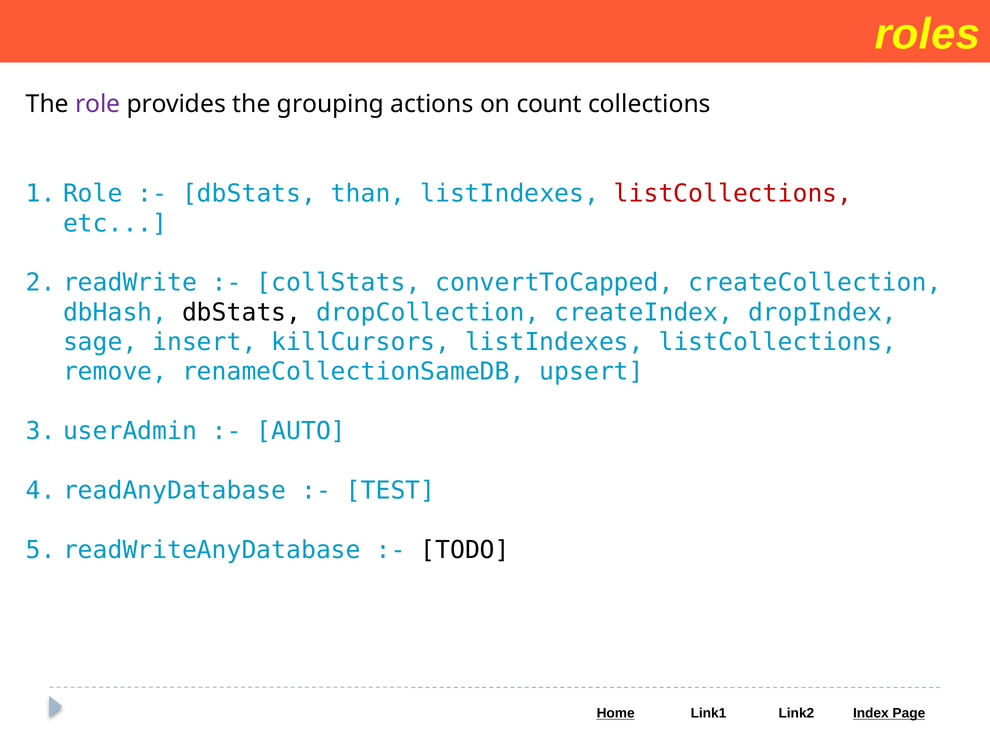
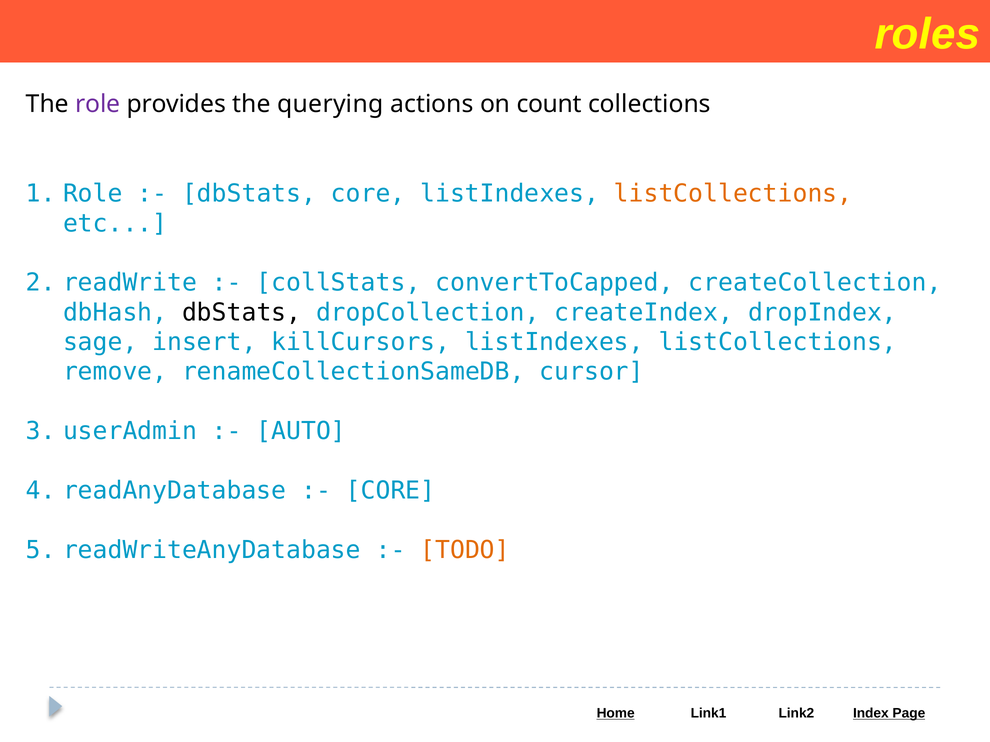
grouping: grouping -> querying
dbStats than: than -> core
listCollections at (733, 194) colour: red -> orange
upsert: upsert -> cursor
TEST at (391, 491): TEST -> CORE
TODO colour: black -> orange
